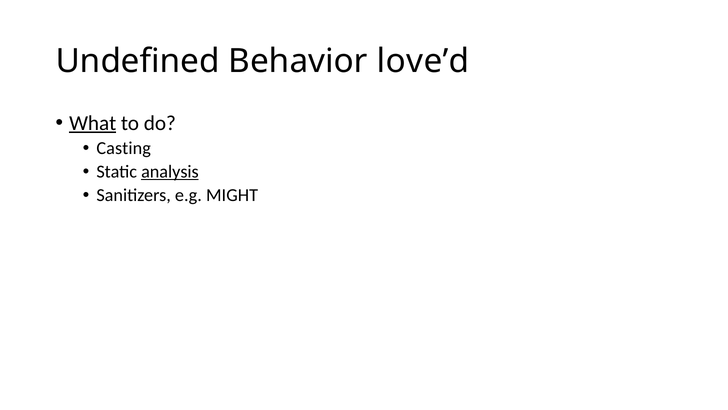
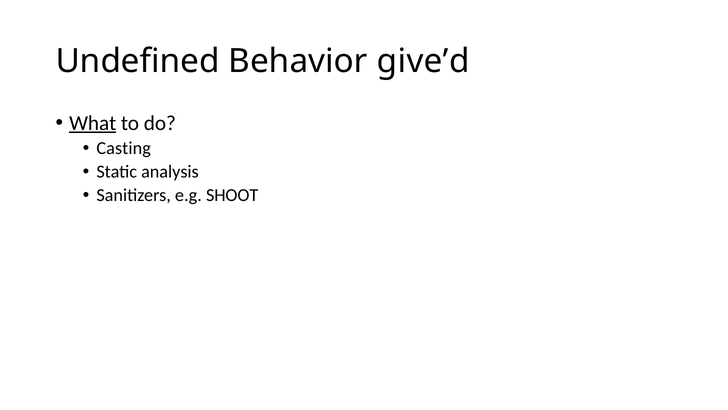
love’d: love’d -> give’d
analysis underline: present -> none
MIGHT: MIGHT -> SHOOT
